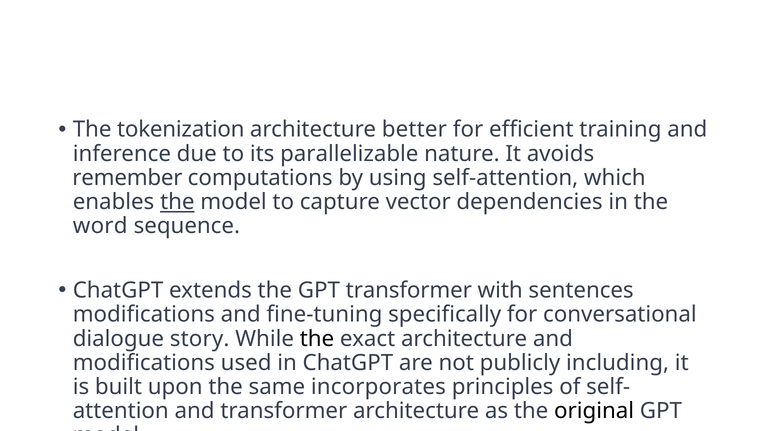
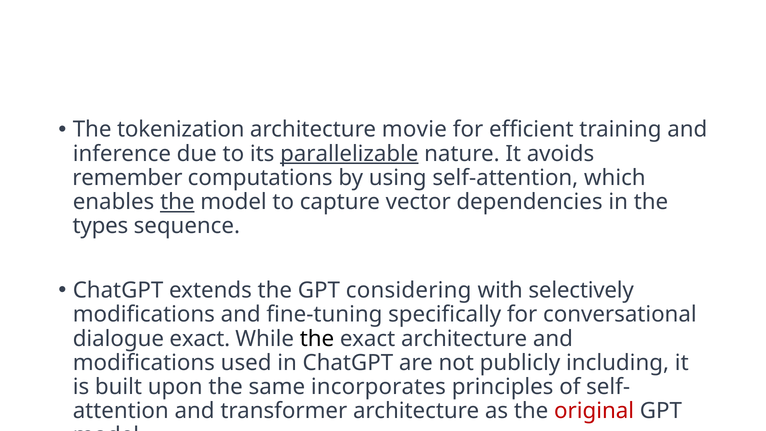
better: better -> movie
parallelizable underline: none -> present
word: word -> types
GPT transformer: transformer -> considering
sentences: sentences -> selectively
dialogue story: story -> exact
original colour: black -> red
